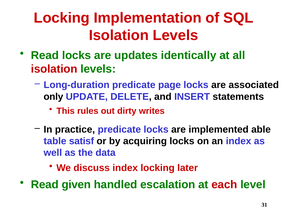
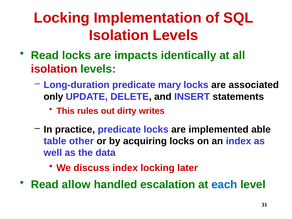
updates: updates -> impacts
page: page -> mary
satisf: satisf -> other
given: given -> allow
each colour: red -> blue
